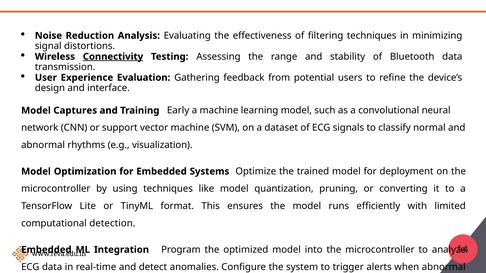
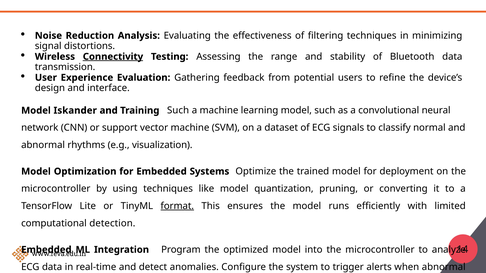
Captures: Captures -> Iskander
Training Early: Early -> Such
format underline: none -> present
